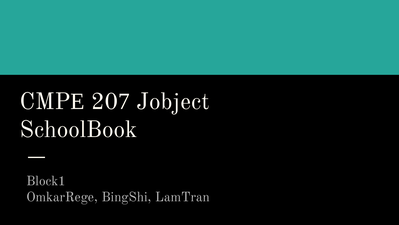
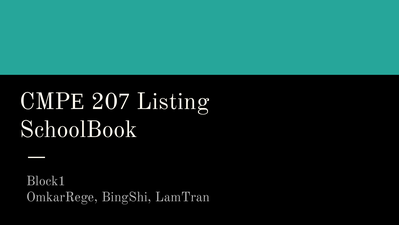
Jobject: Jobject -> Listing
